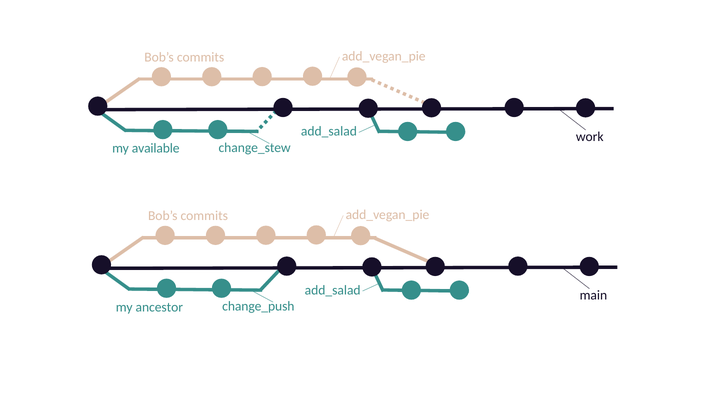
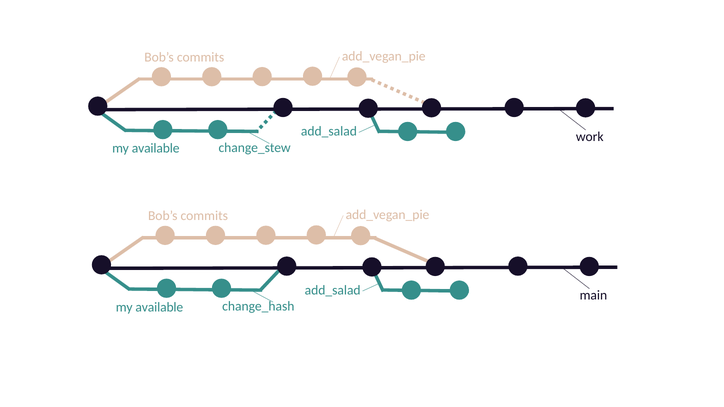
change_push: change_push -> change_hash
ancestor at (159, 307): ancestor -> available
